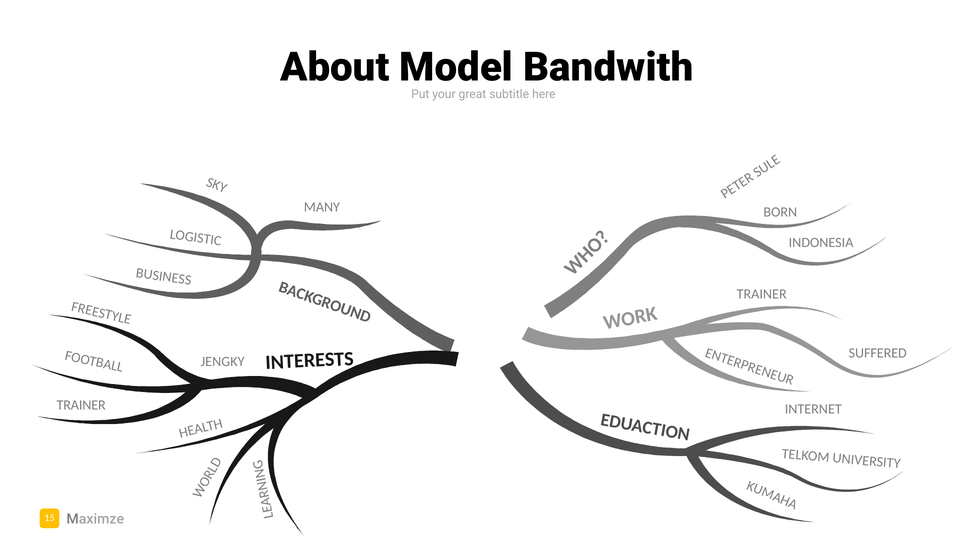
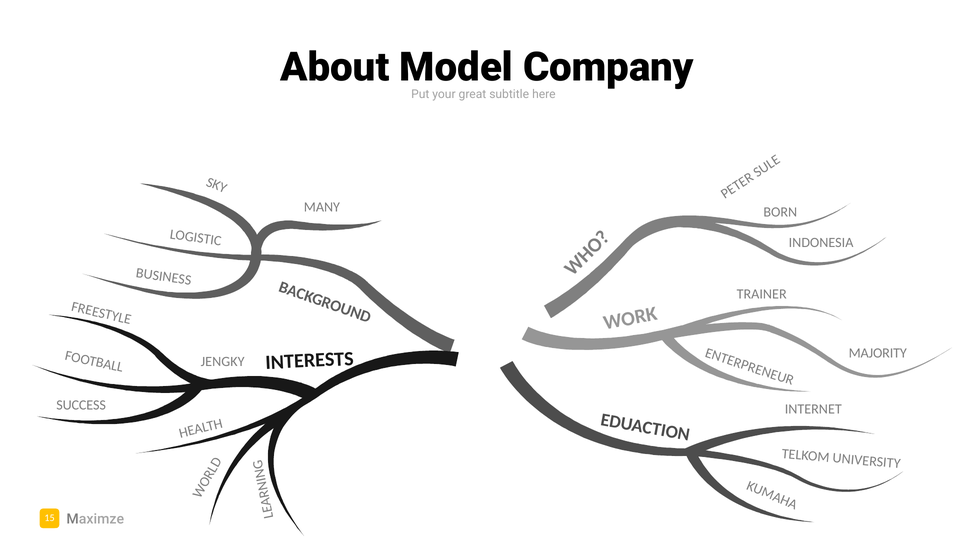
Bandwith: Bandwith -> Company
SUFFERED: SUFFERED -> MAJORITY
TRAINER at (81, 406): TRAINER -> SUCCESS
